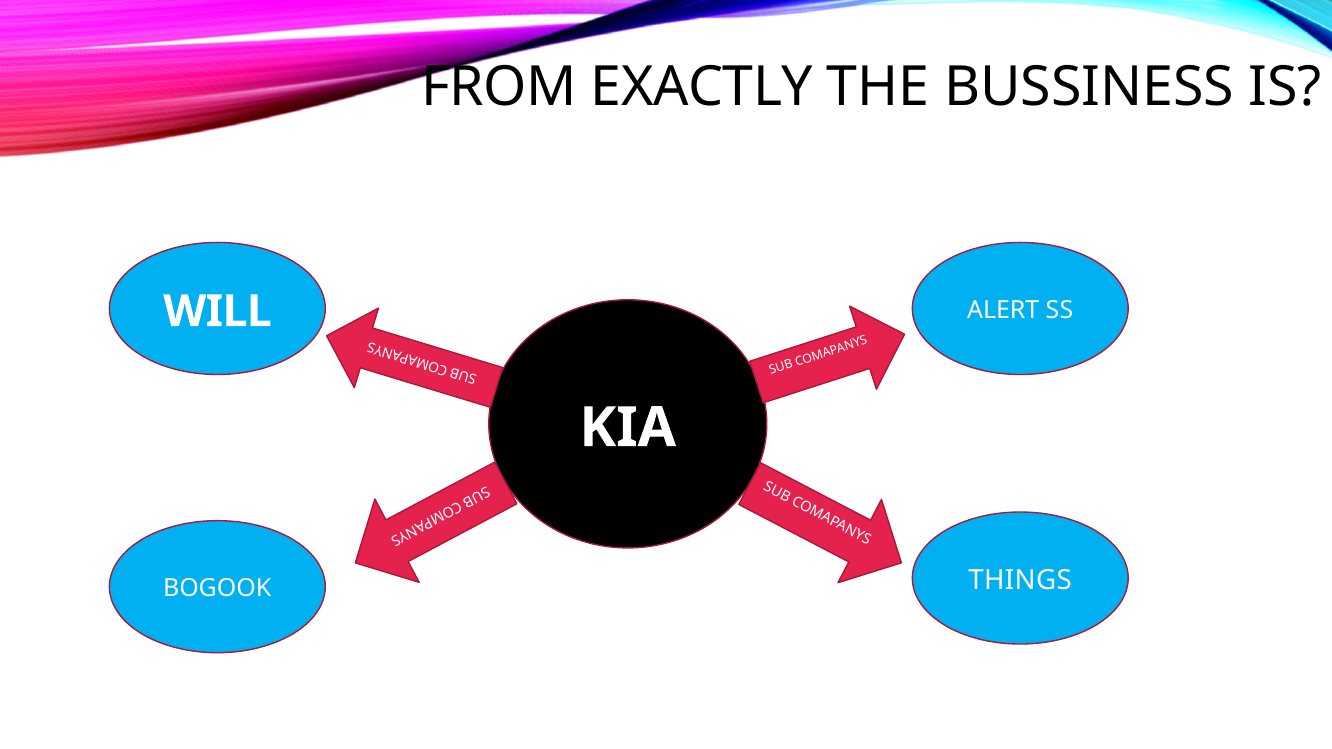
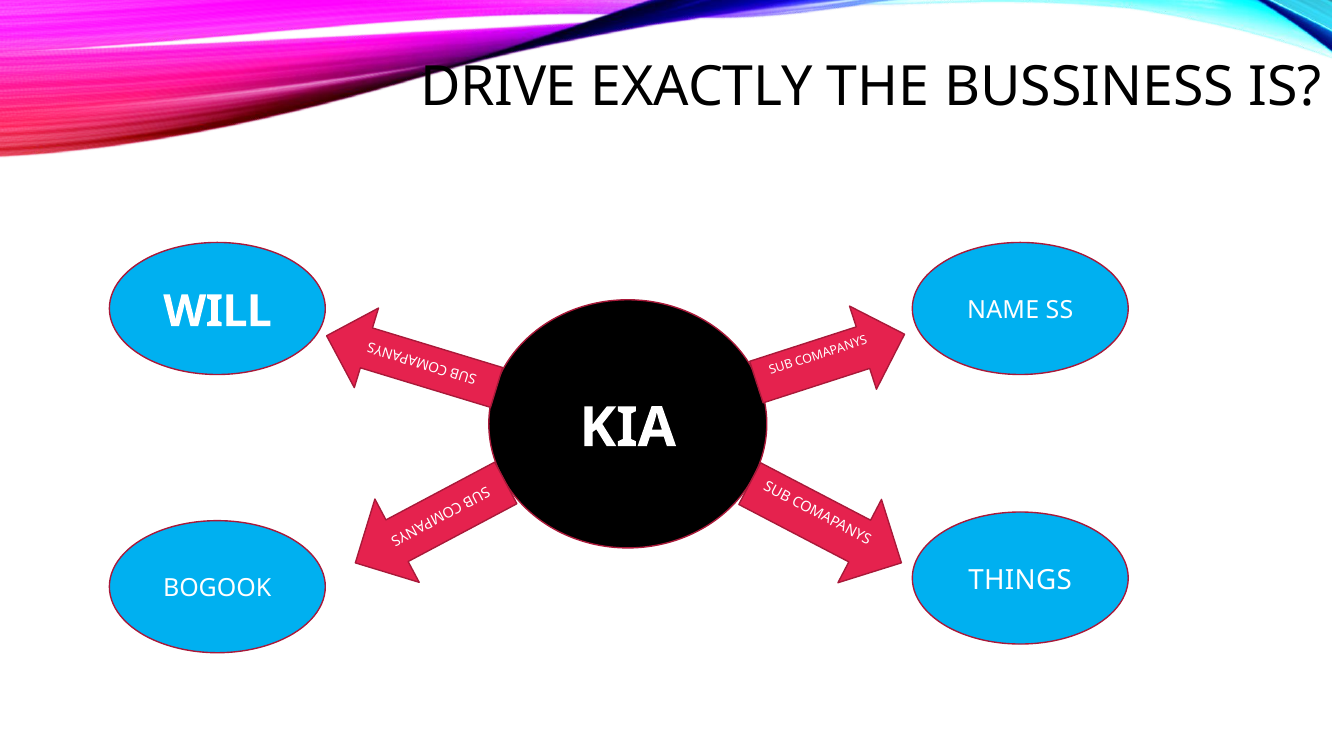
FROM: FROM -> DRIVE
ALERT: ALERT -> NAME
